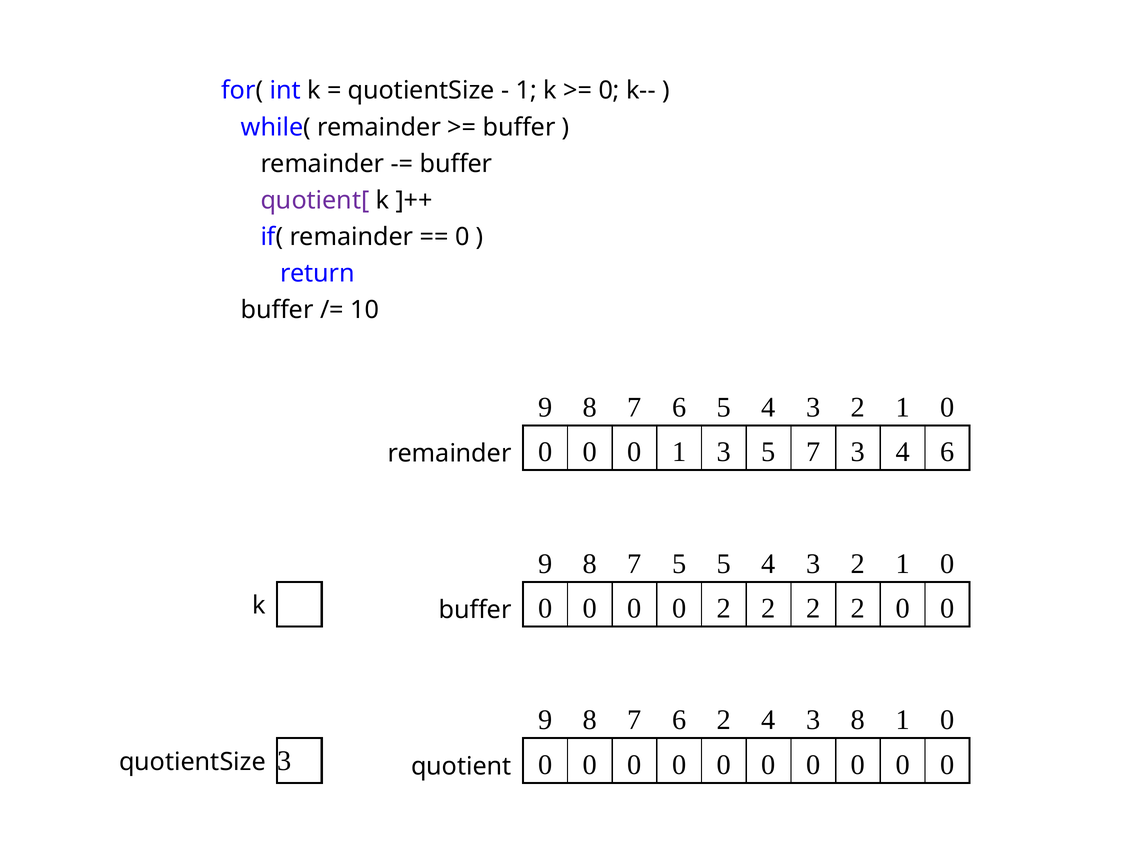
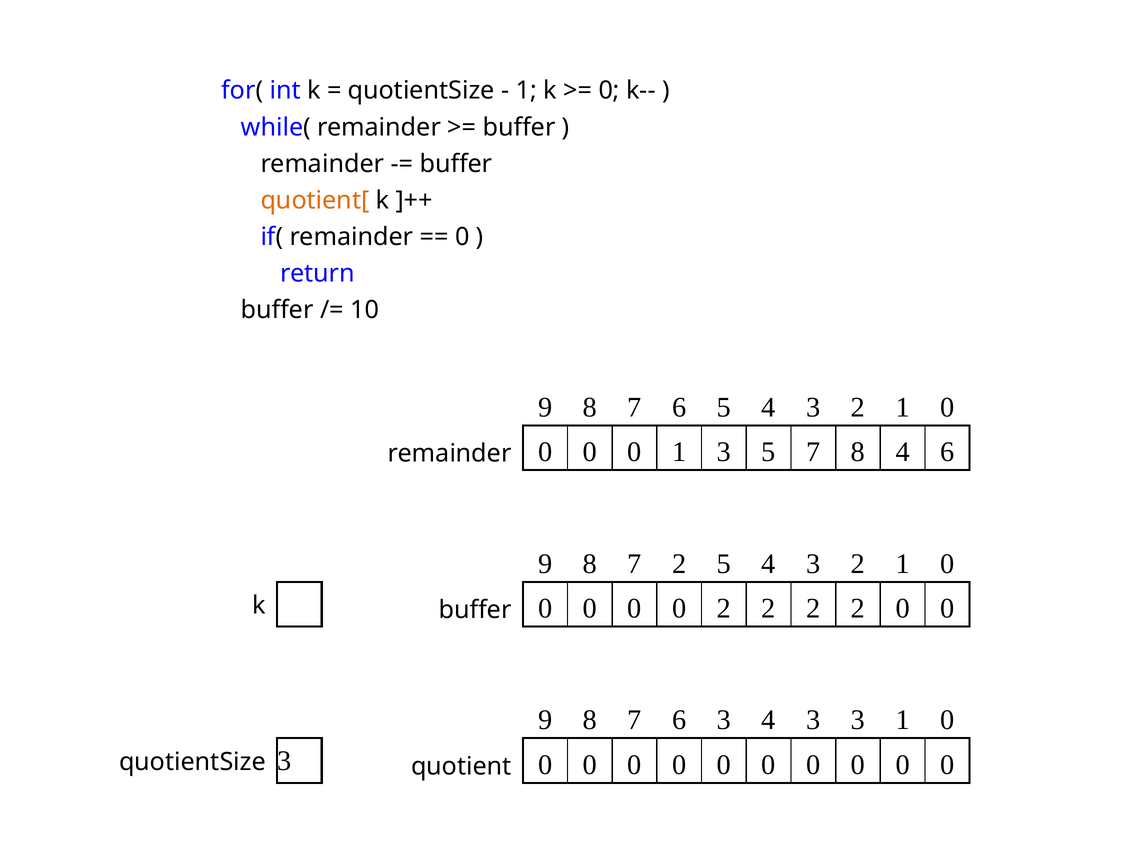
quotient[ colour: purple -> orange
7 3: 3 -> 8
7 5: 5 -> 2
6 2: 2 -> 3
3 8: 8 -> 3
